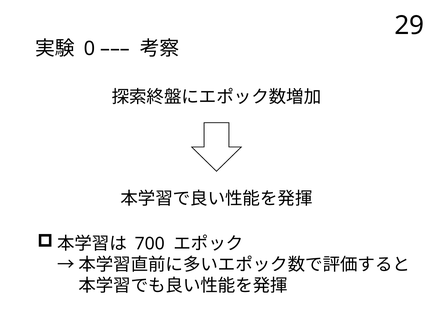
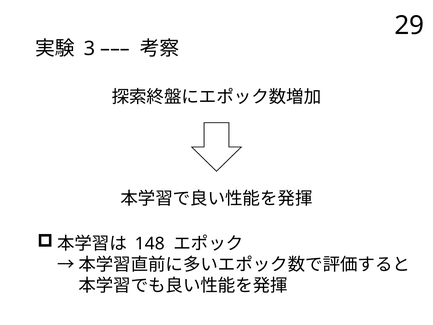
0: 0 -> 3
700: 700 -> 148
